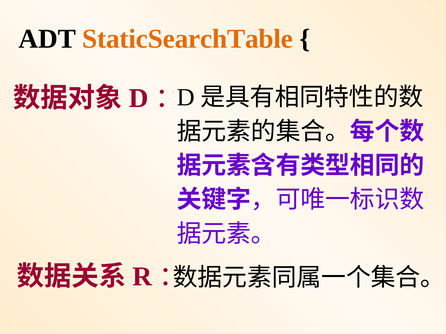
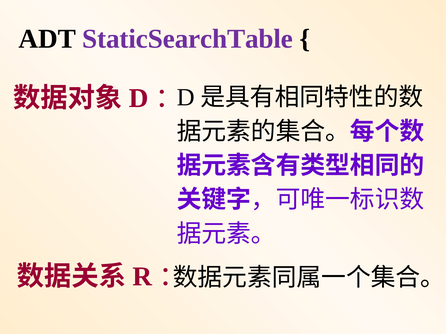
StaticSearchTable colour: orange -> purple
